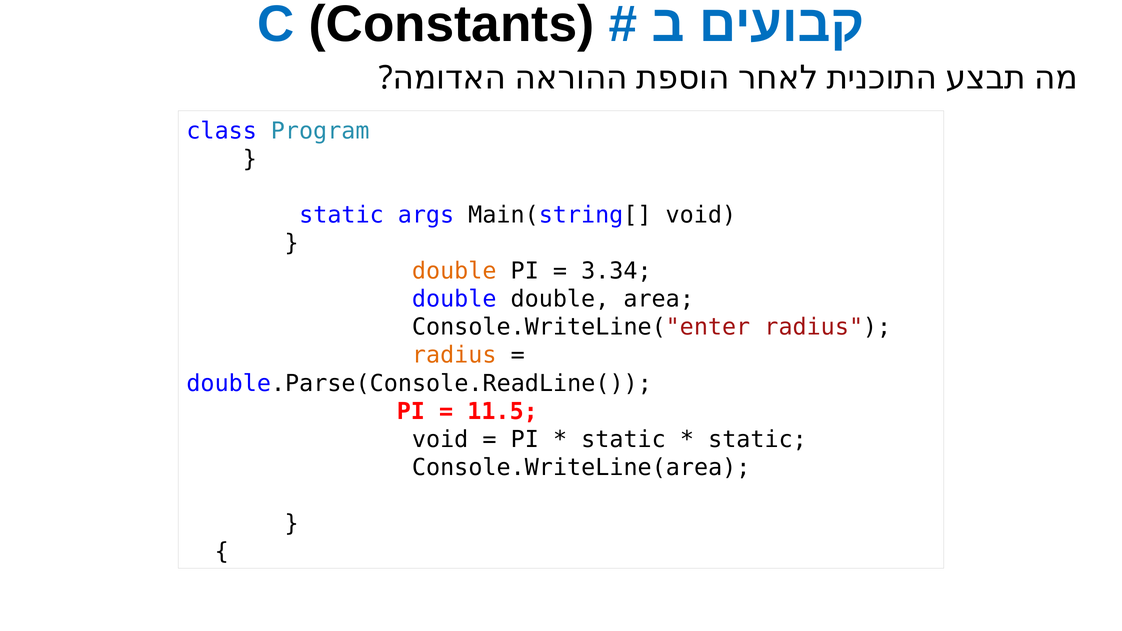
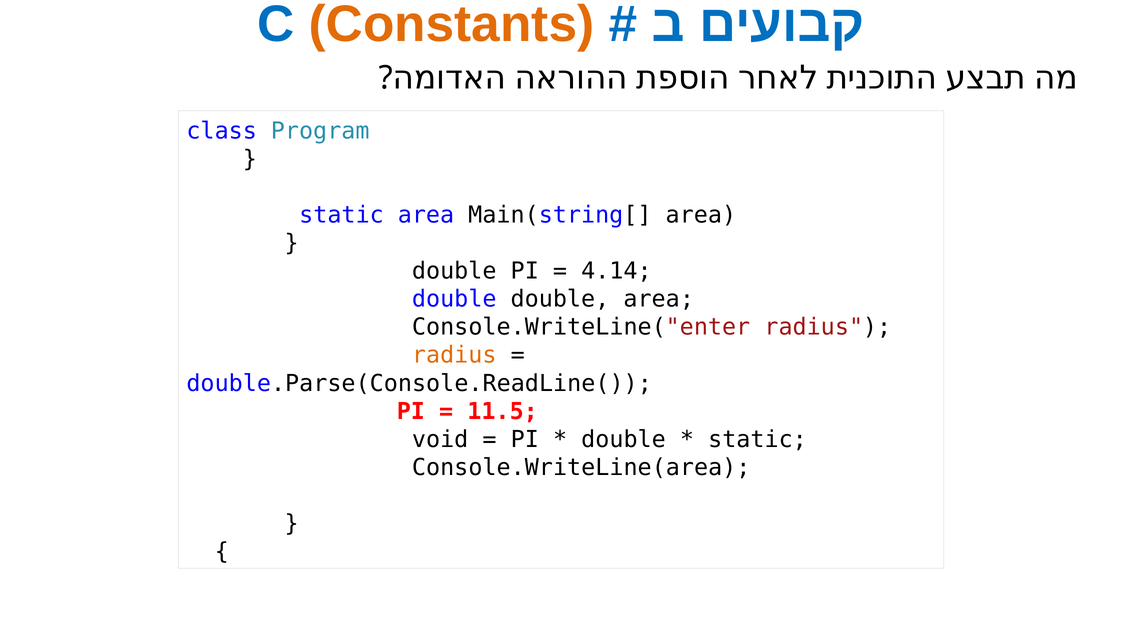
Constants colour: black -> orange
static args: args -> area
Main(string[ void: void -> area
double at (454, 271) colour: orange -> black
3.34: 3.34 -> 4.14
static at (623, 439): static -> double
